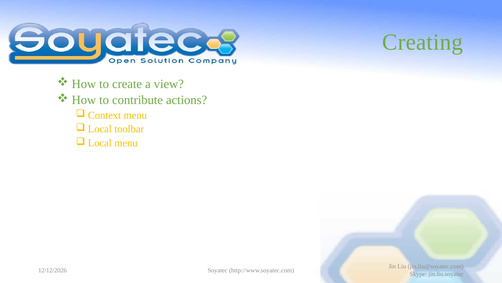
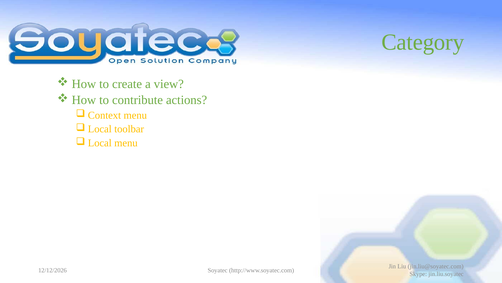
Creating: Creating -> Category
